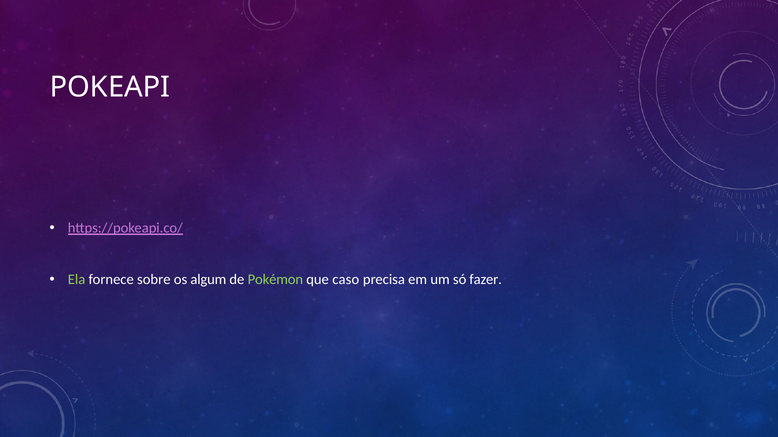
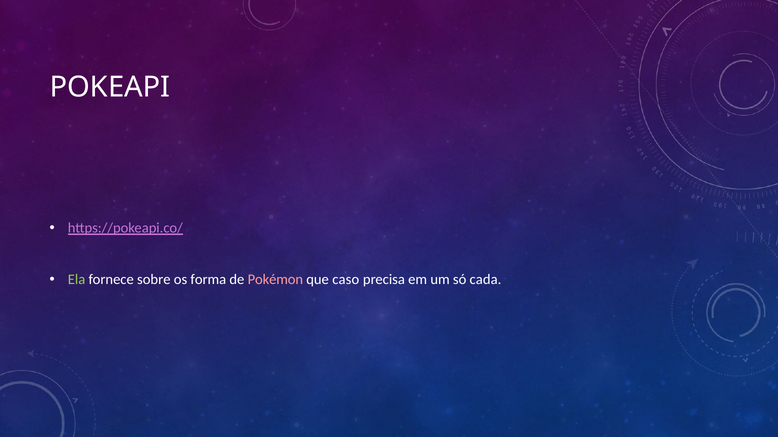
algum: algum -> forma
Pokémon colour: light green -> pink
fazer: fazer -> cada
